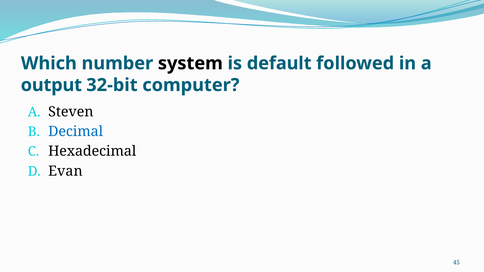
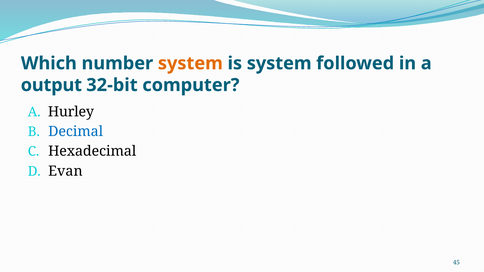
system at (190, 63) colour: black -> orange
is default: default -> system
Steven: Steven -> Hurley
